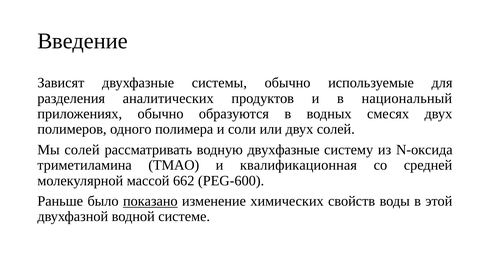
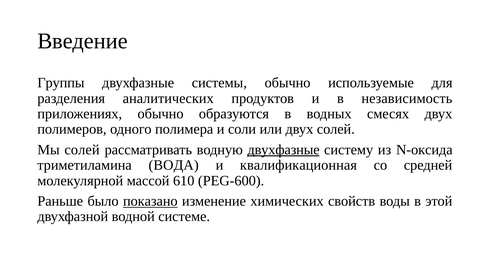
Зависят: Зависят -> Группы
национальный: национальный -> независимость
двухфазные at (284, 150) underline: none -> present
TMAO: TMAO -> ВОДА
662: 662 -> 610
